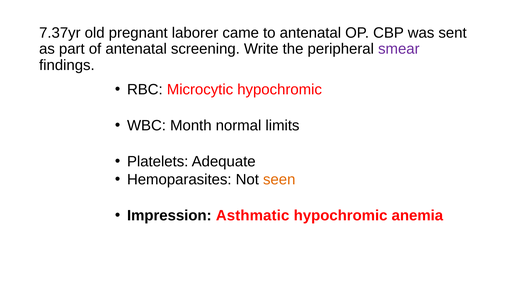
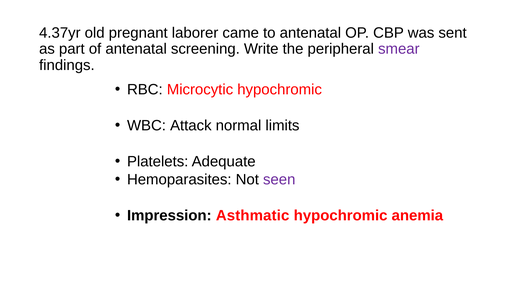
7.37yr: 7.37yr -> 4.37yr
Month: Month -> Attack
seen colour: orange -> purple
